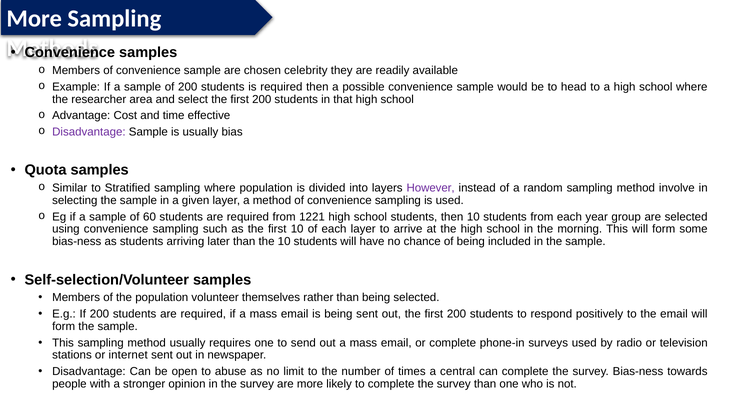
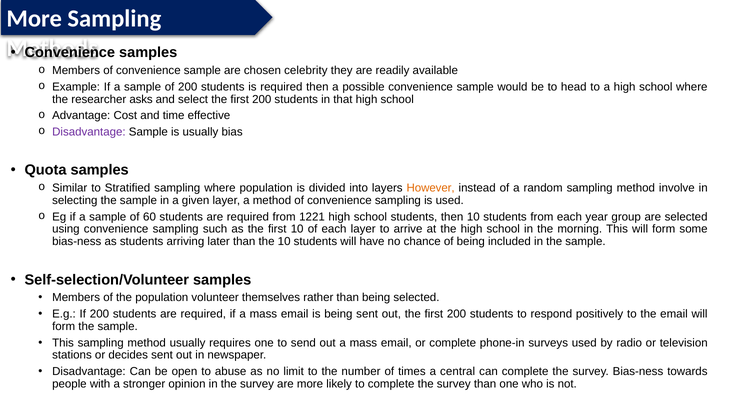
area: area -> asks
However colour: purple -> orange
internet: internet -> decides
